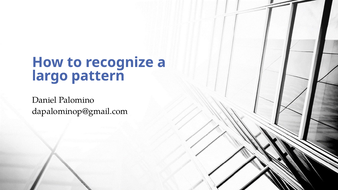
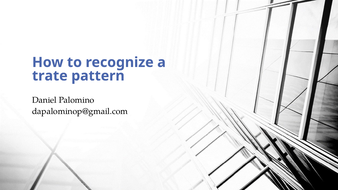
largo: largo -> trate
